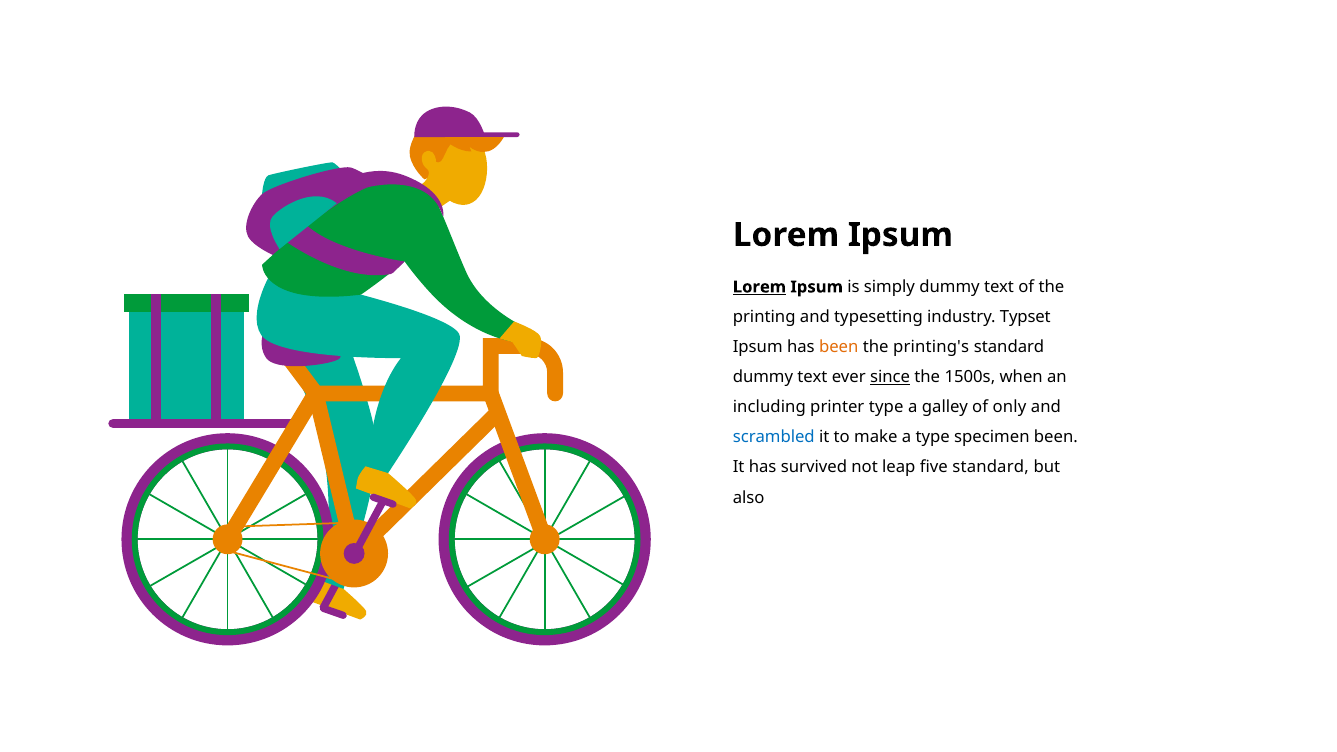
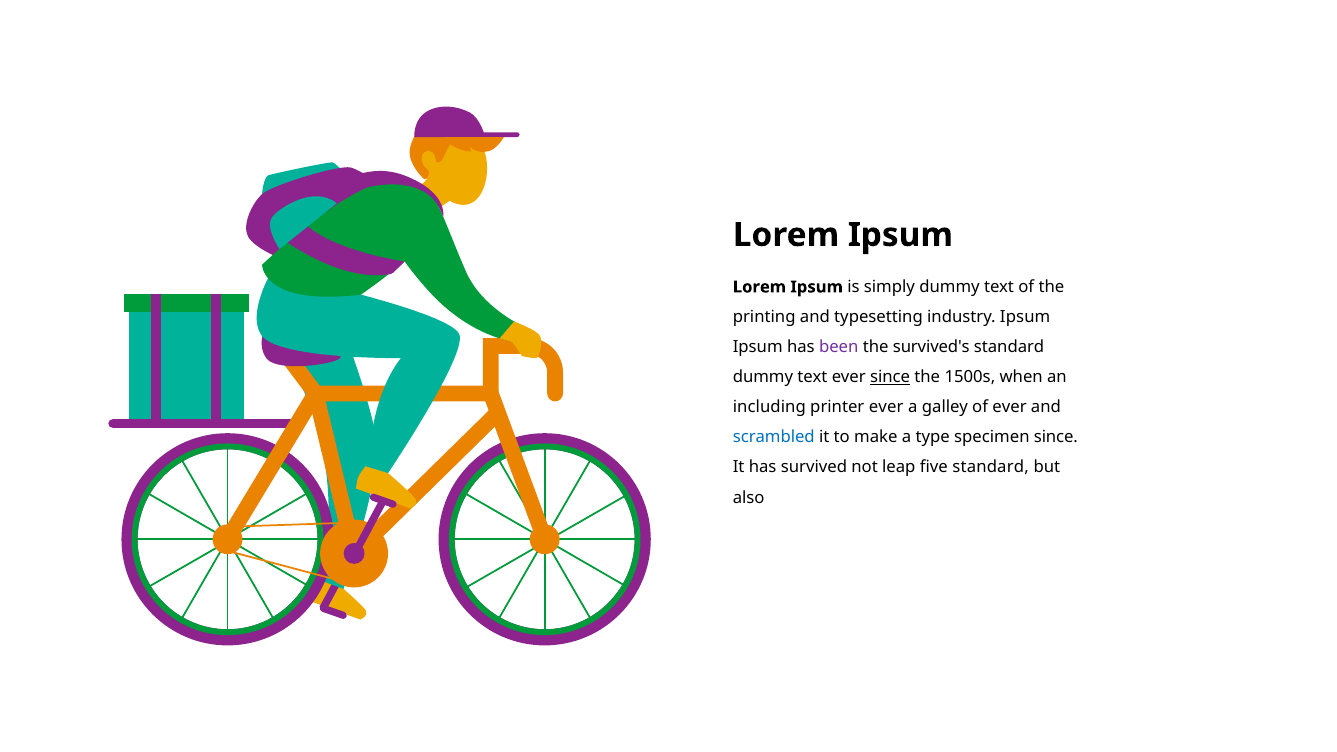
Lorem at (759, 287) underline: present -> none
industry Typset: Typset -> Ipsum
been at (839, 347) colour: orange -> purple
printing's: printing's -> survived's
printer type: type -> ever
of only: only -> ever
specimen been: been -> since
